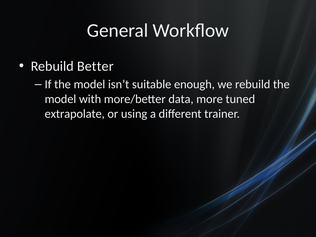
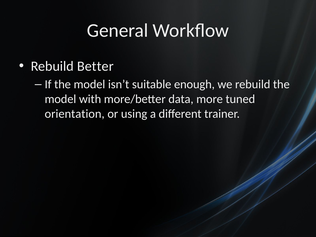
extrapolate: extrapolate -> orientation
